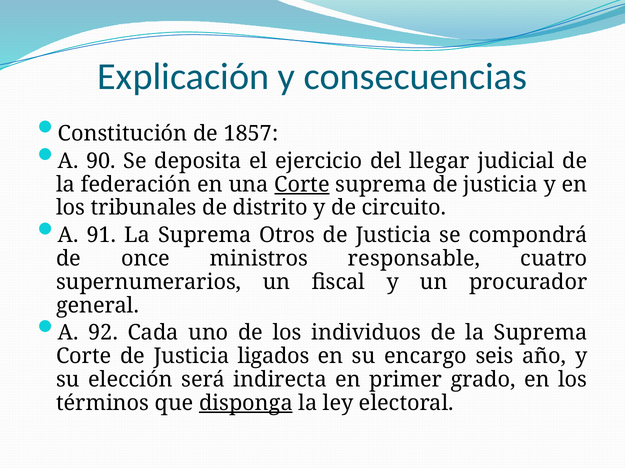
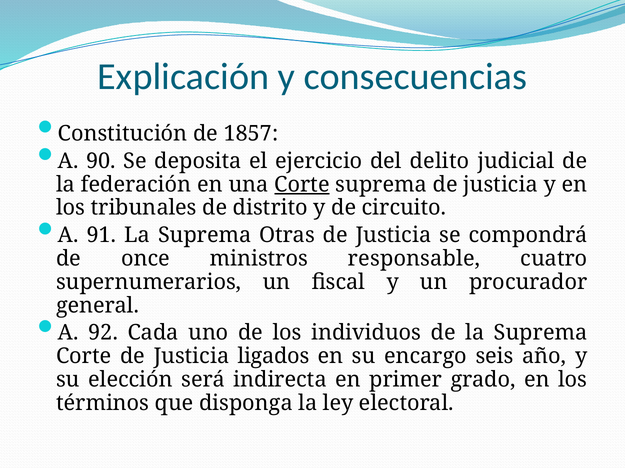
llegar: llegar -> delito
Otros: Otros -> Otras
disponga underline: present -> none
